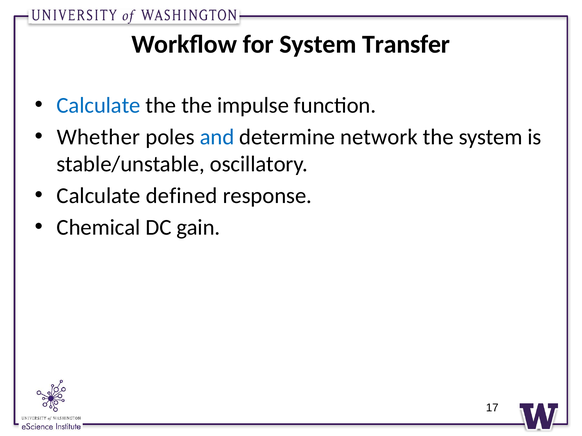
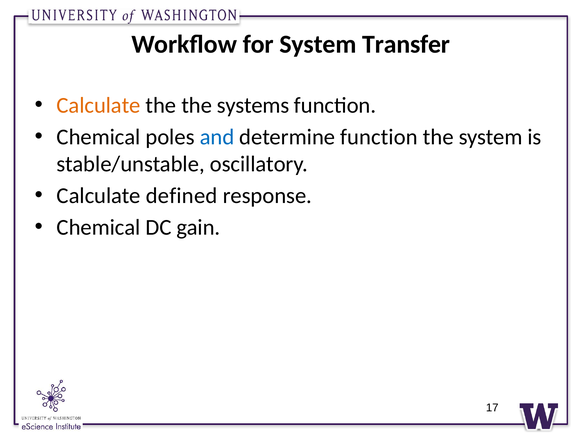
Calculate at (99, 105) colour: blue -> orange
impulse: impulse -> systems
Whether at (98, 137): Whether -> Chemical
determine network: network -> function
